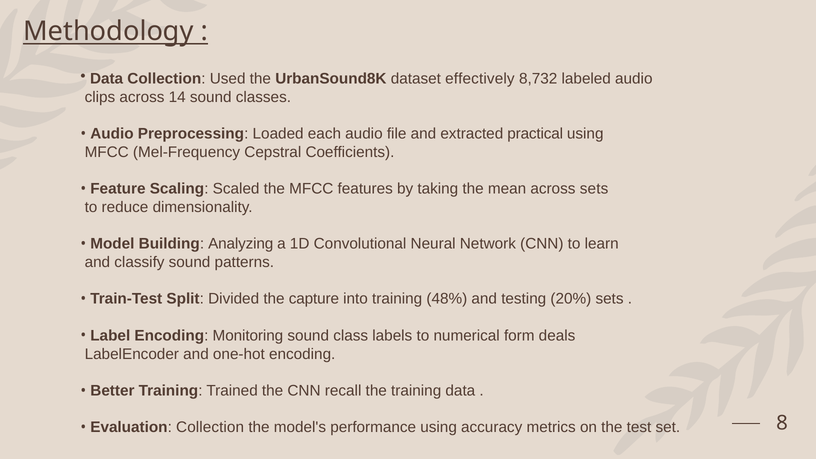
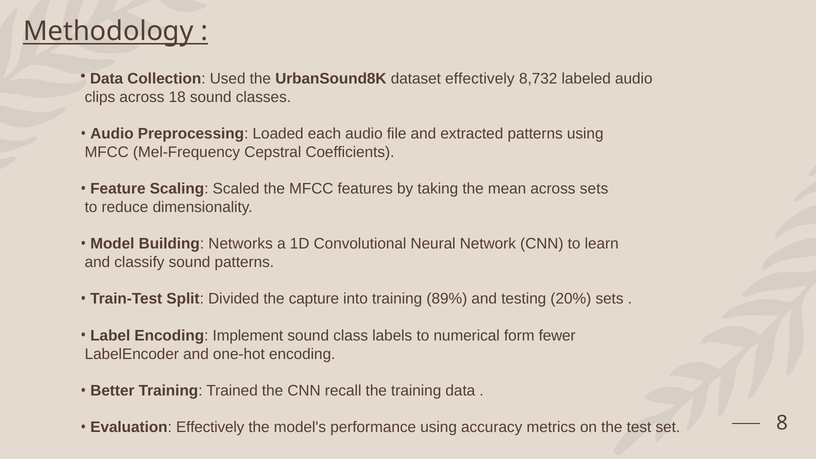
14: 14 -> 18
extracted practical: practical -> patterns
Analyzing: Analyzing -> Networks
48%: 48% -> 89%
Monitoring: Monitoring -> Implement
deals: deals -> fewer
Evaluation Collection: Collection -> Effectively
